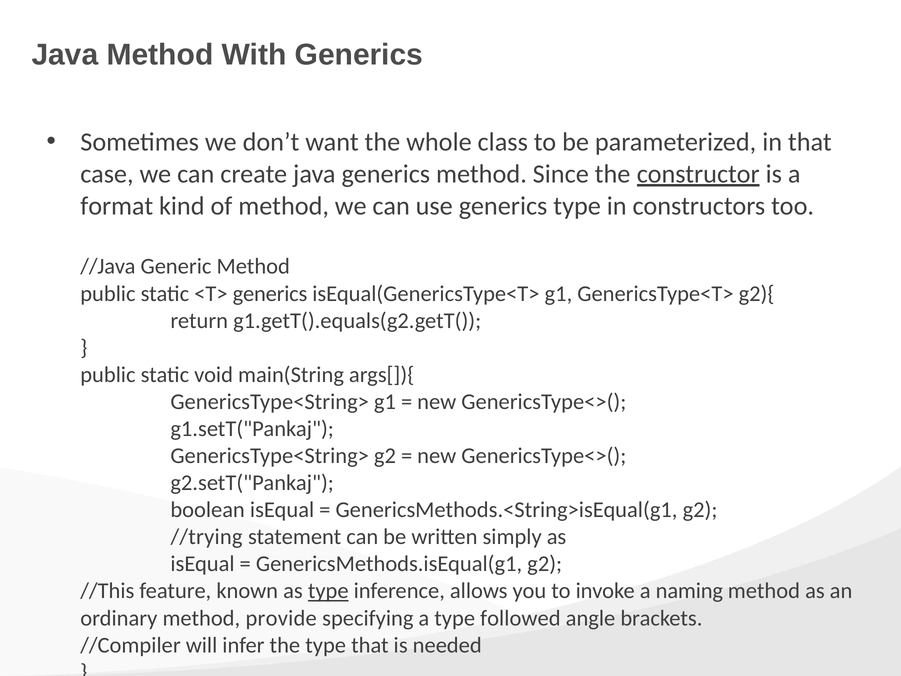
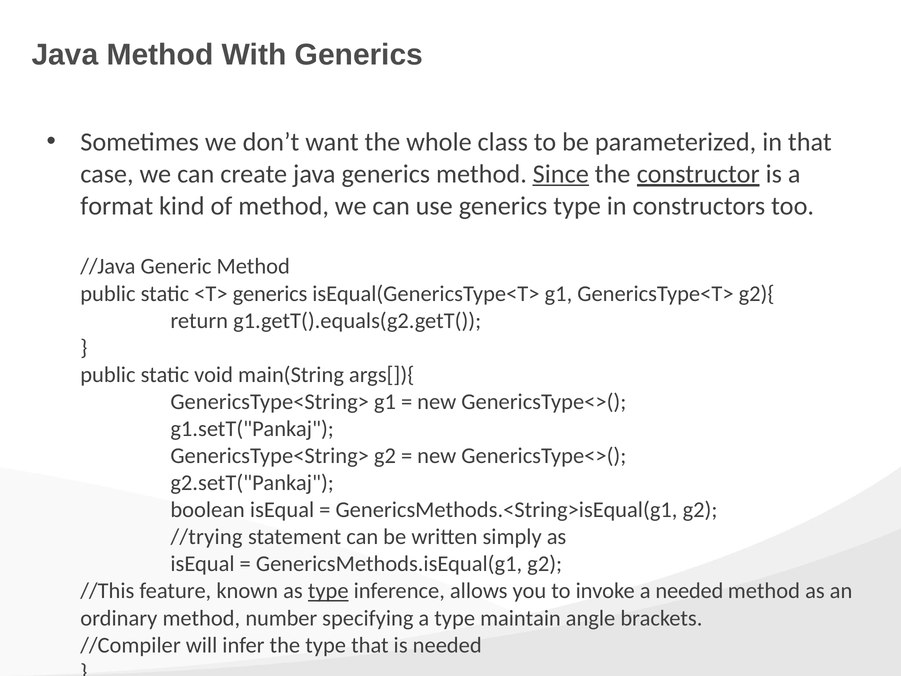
Since underline: none -> present
a naming: naming -> needed
provide: provide -> number
followed: followed -> maintain
